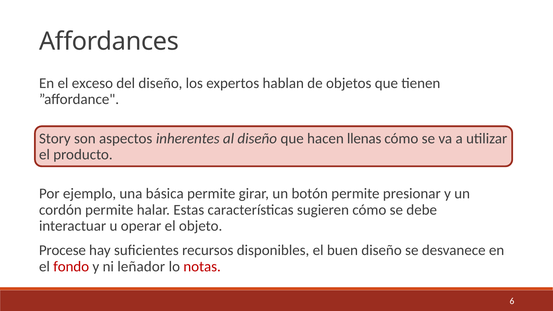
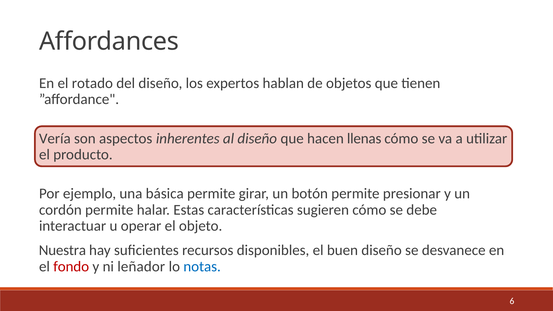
exceso: exceso -> rotado
Story: Story -> Vería
Procese: Procese -> Nuestra
notas colour: red -> blue
